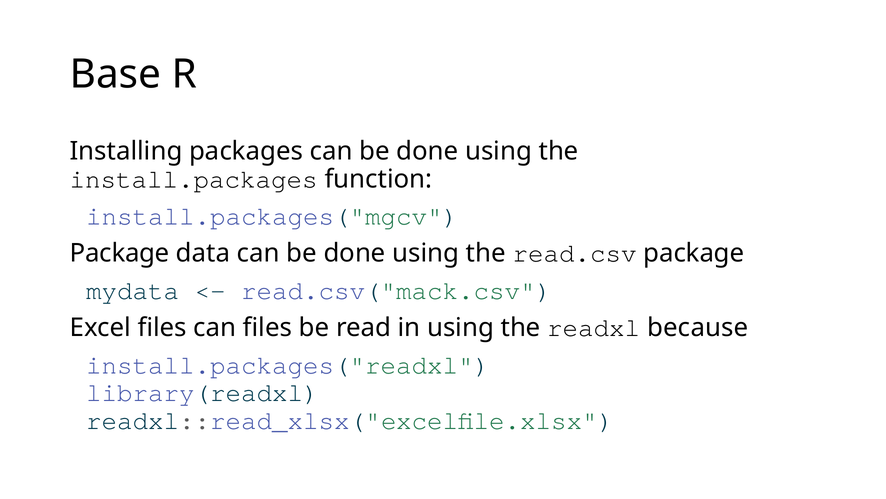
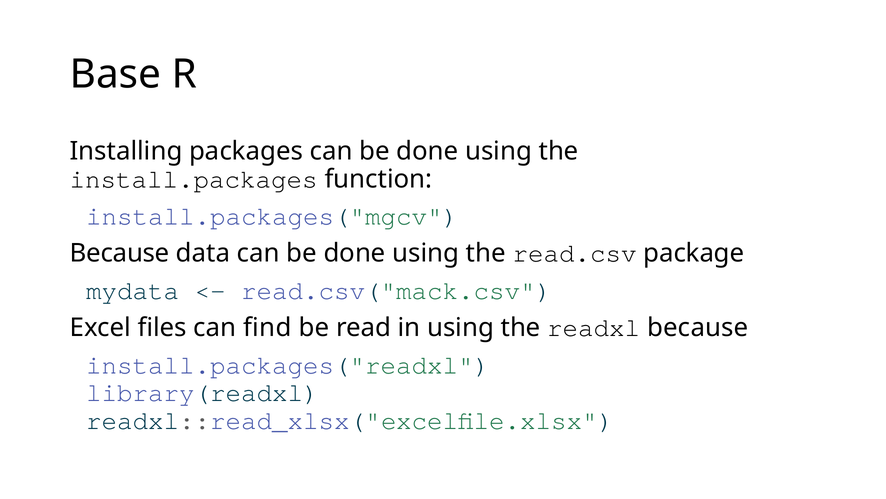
Package at (120, 253): Package -> Because
can files: files -> find
